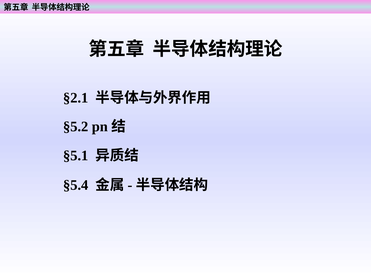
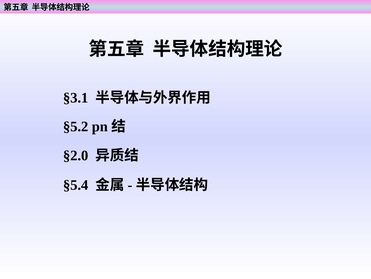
§2.1: §2.1 -> §3.1
§5.1: §5.1 -> §2.0
